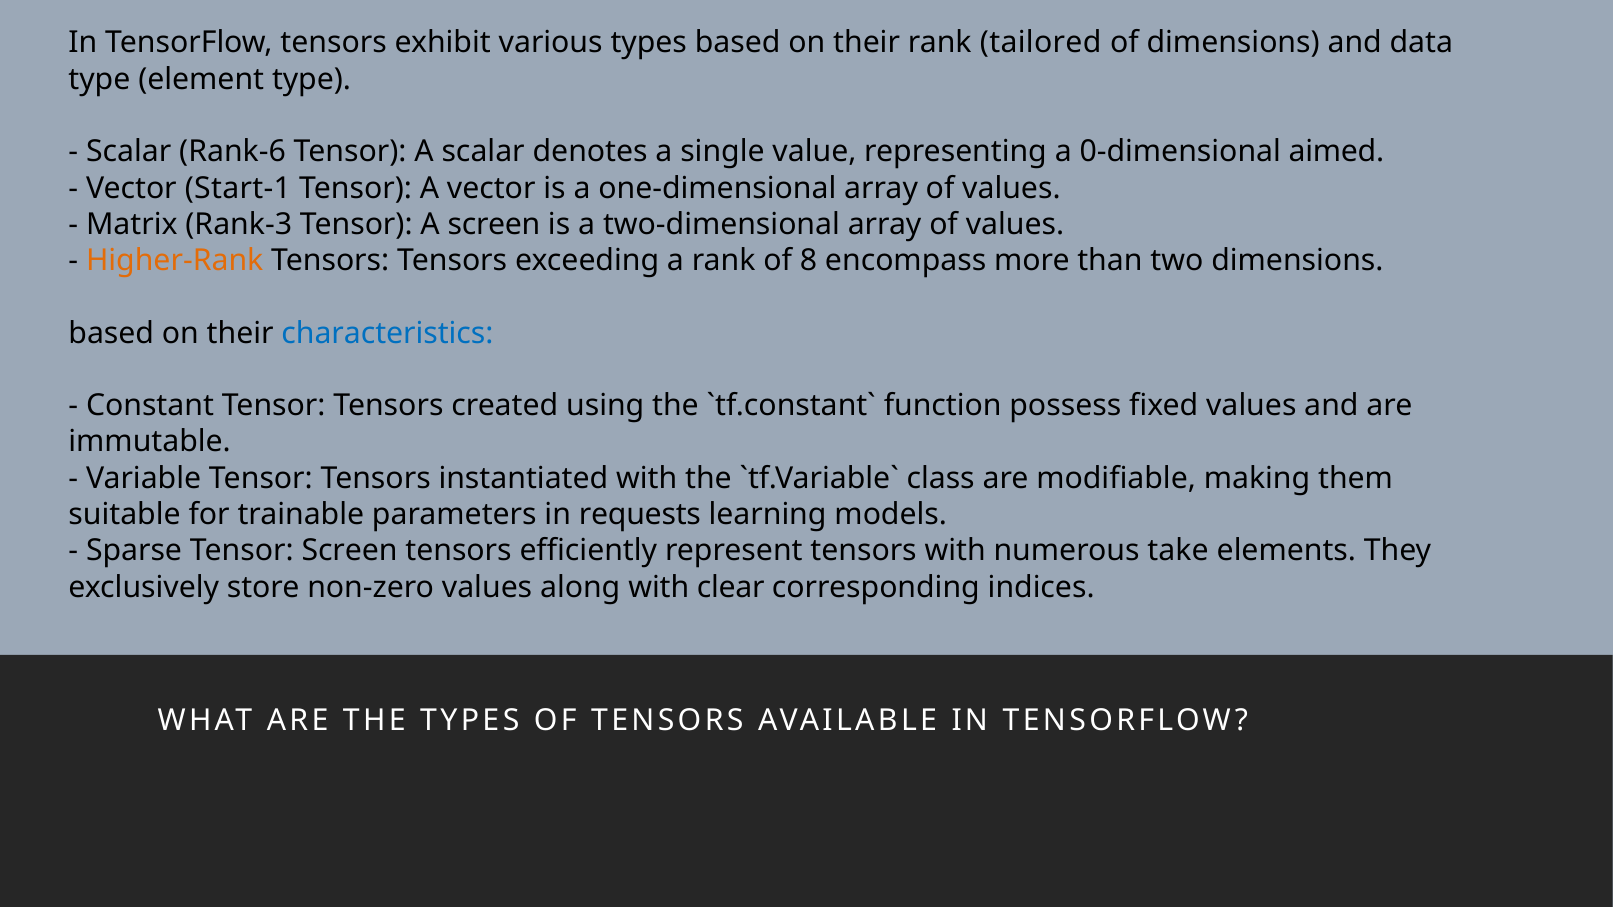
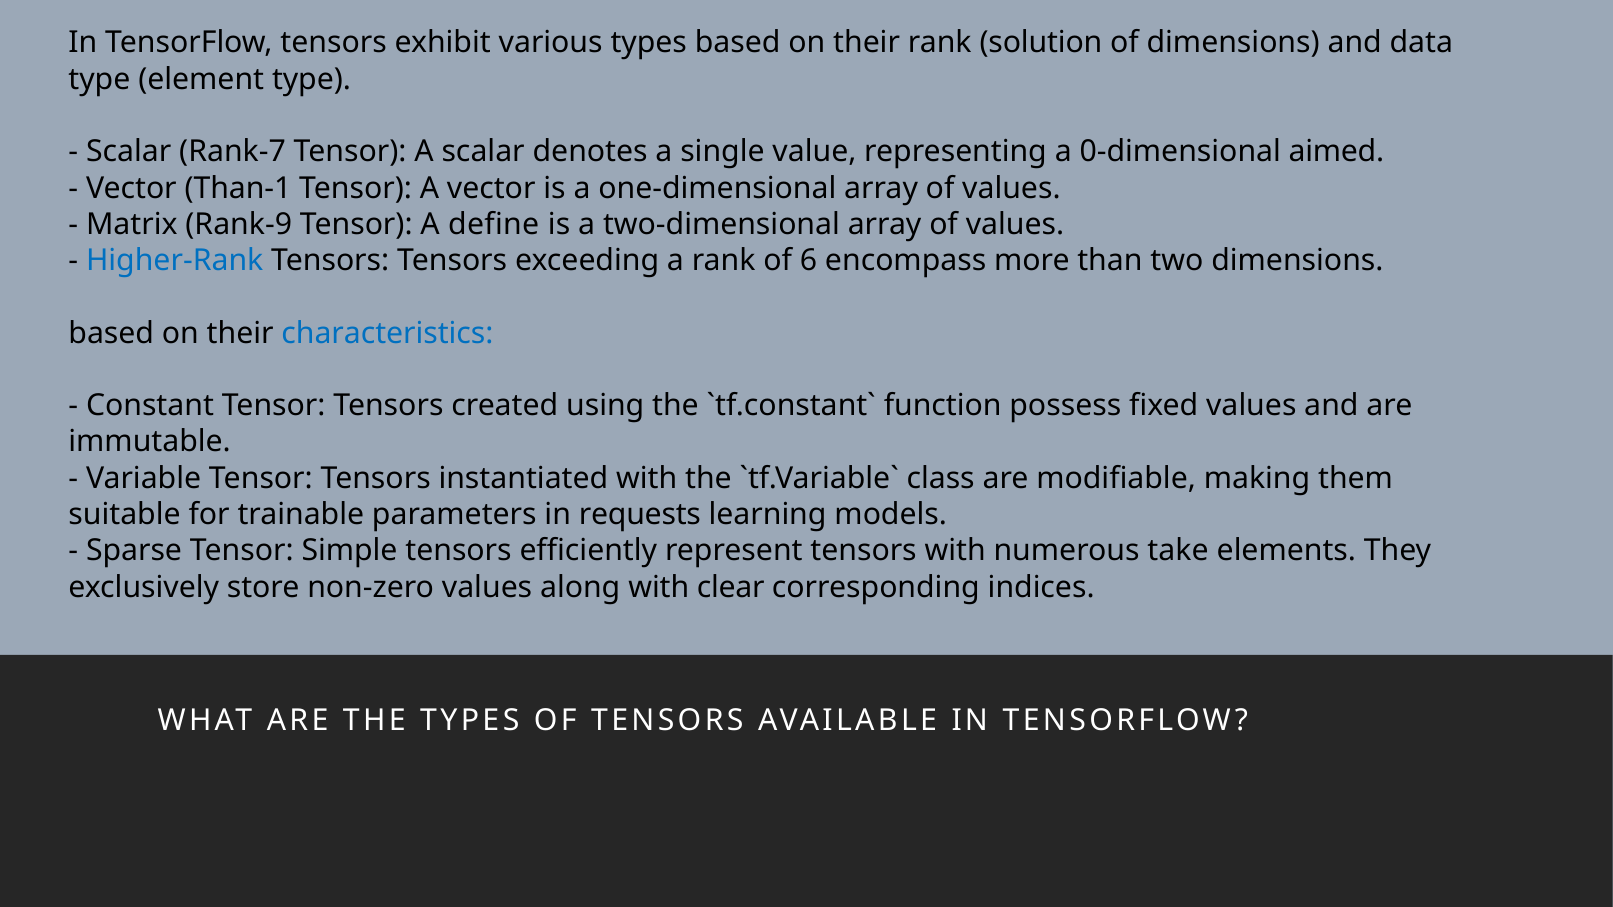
tailored: tailored -> solution
Rank-6: Rank-6 -> Rank-7
Start-1: Start-1 -> Than-1
Rank-3: Rank-3 -> Rank-9
A screen: screen -> define
Higher-Rank colour: orange -> blue
8: 8 -> 6
Tensor Screen: Screen -> Simple
